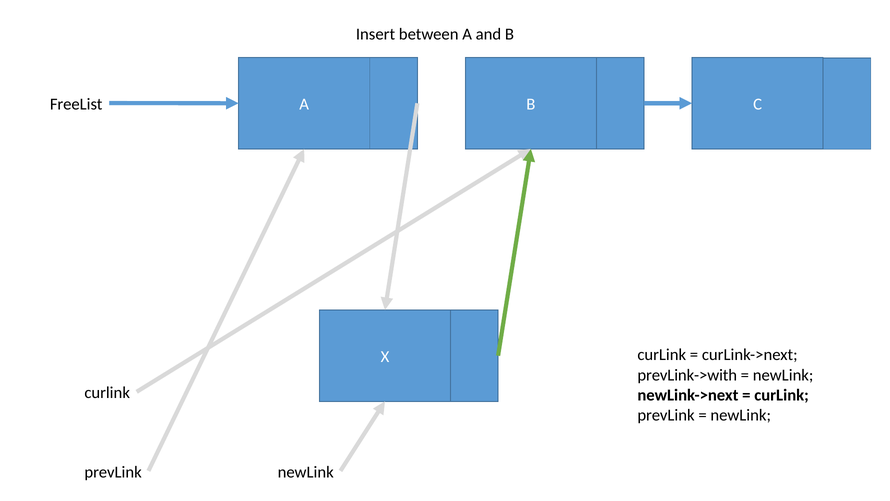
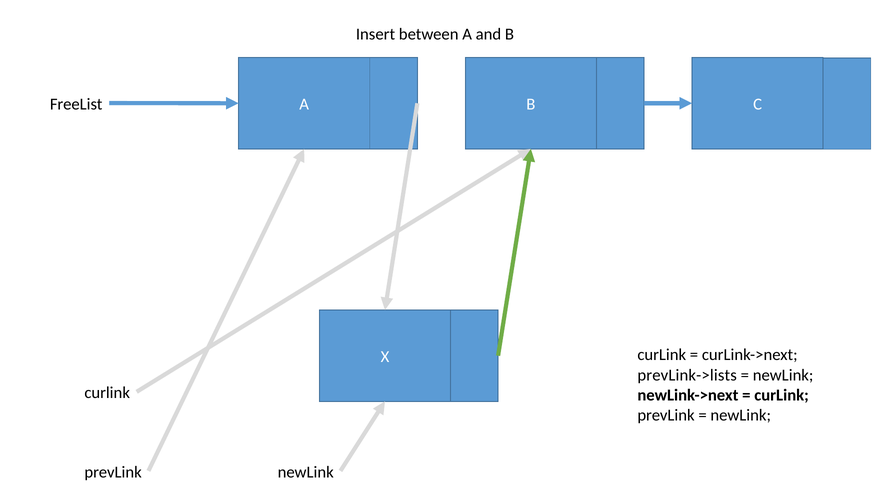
prevLink->with: prevLink->with -> prevLink->lists
